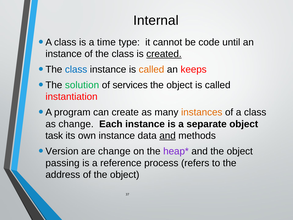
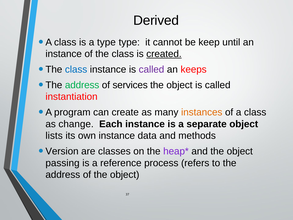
Internal: Internal -> Derived
a time: time -> type
code: code -> keep
called at (151, 69) colour: orange -> purple
solution at (82, 85): solution -> address
task: task -> lists
and at (168, 136) underline: present -> none
are change: change -> classes
